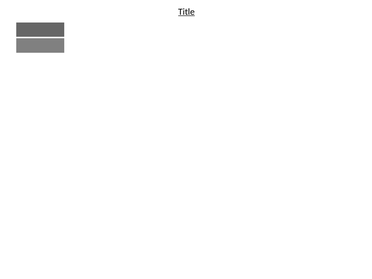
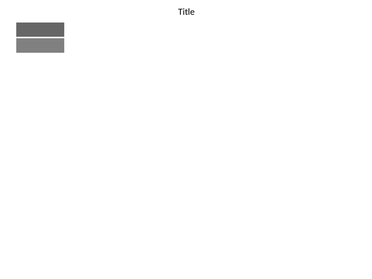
Title underline: present -> none
